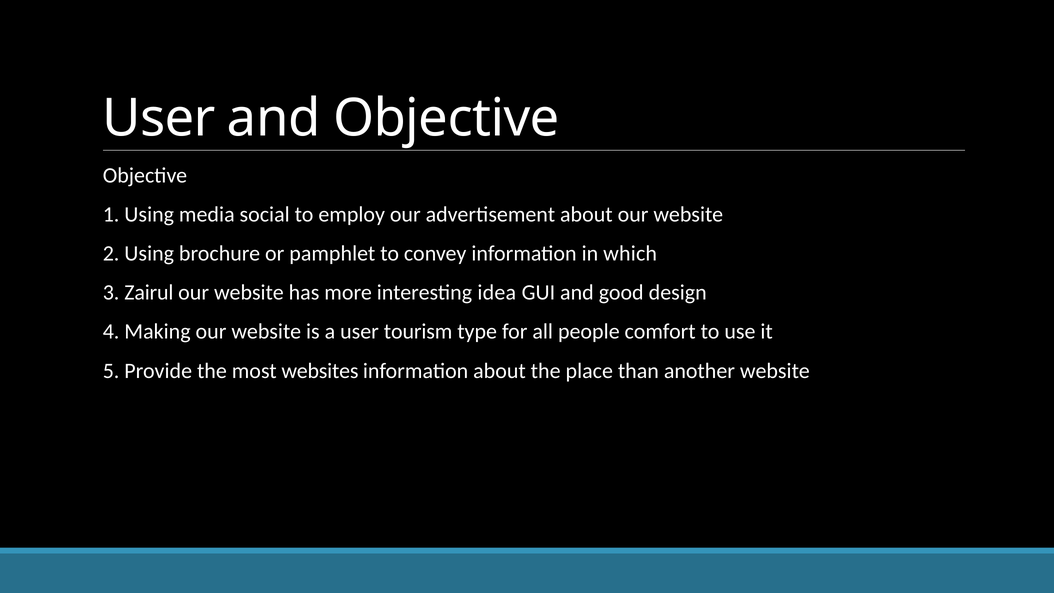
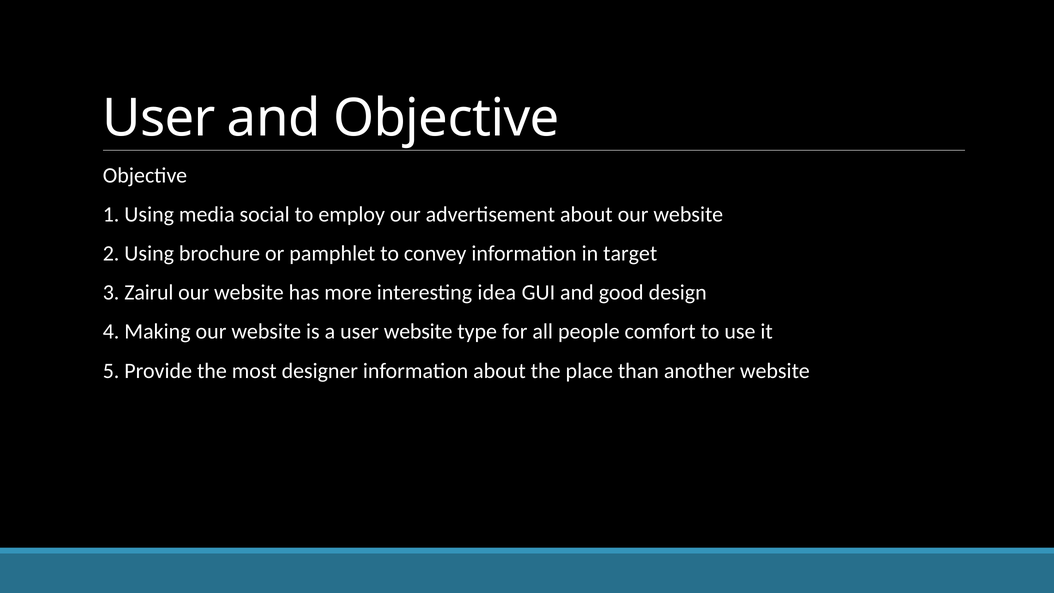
which: which -> target
user tourism: tourism -> website
websites: websites -> designer
